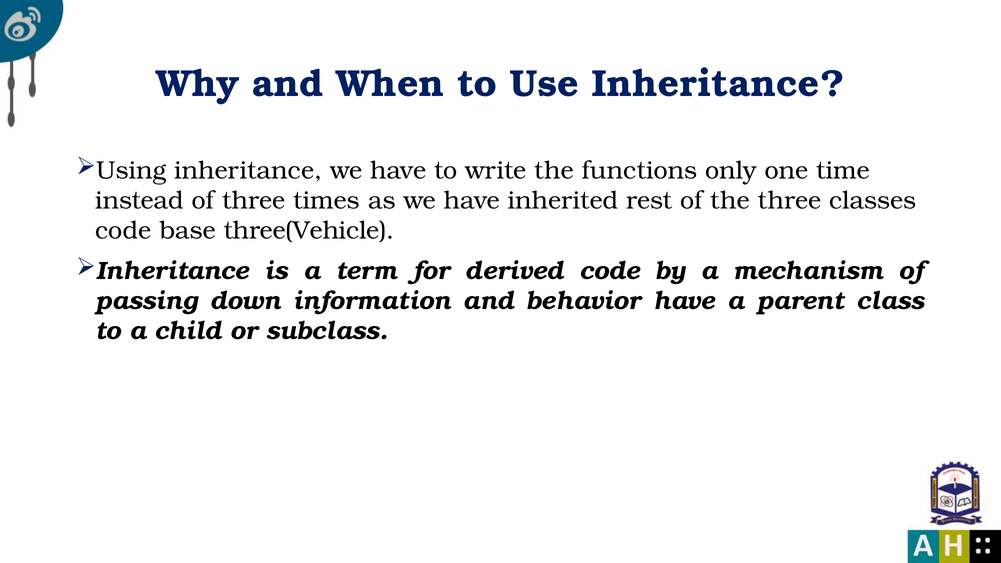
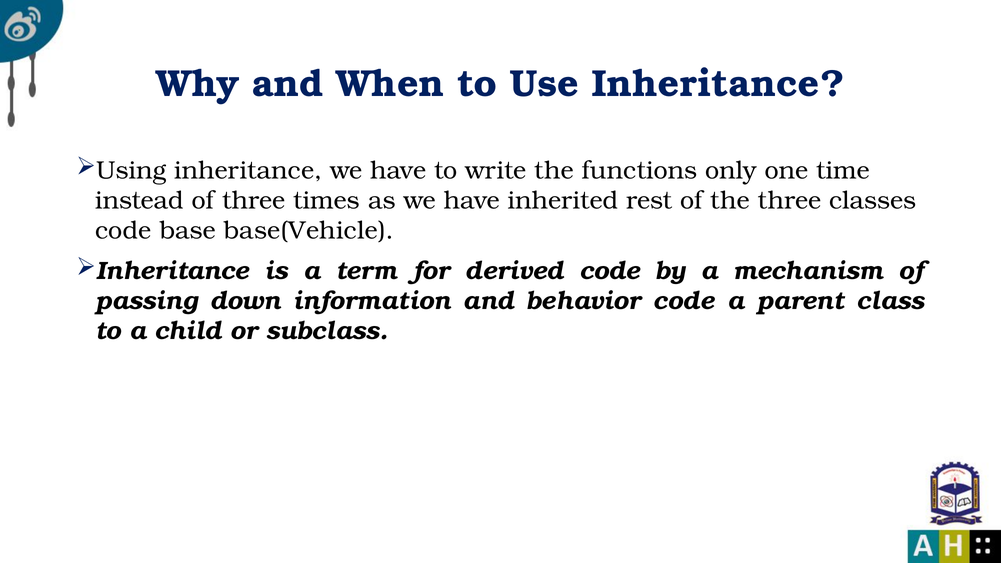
three(Vehicle: three(Vehicle -> base(Vehicle
behavior have: have -> code
